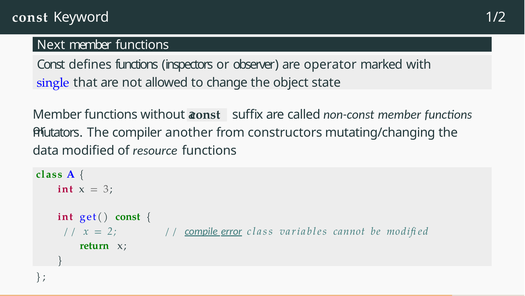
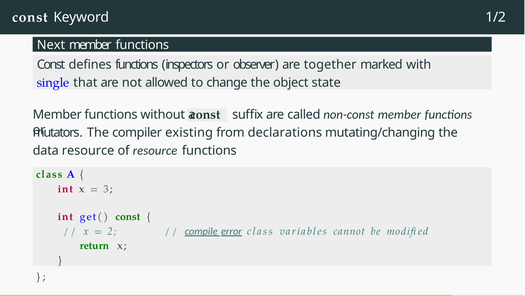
operator: operator -> together
another: another -> existing
constructors: constructors -> declarations
data modified: modified -> resource
